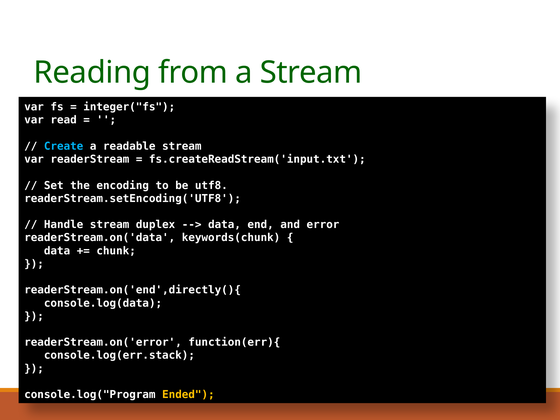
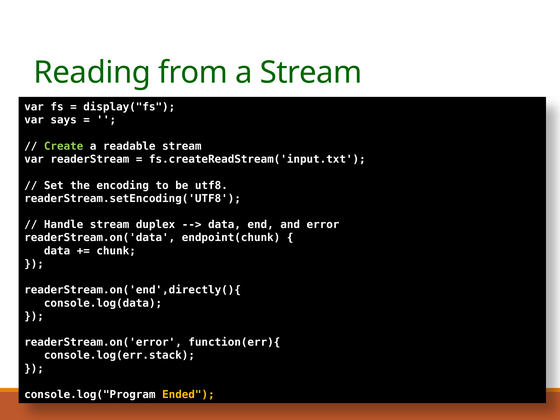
integer("fs: integer("fs -> display("fs
read: read -> says
Create colour: light blue -> light green
keywords(chunk: keywords(chunk -> endpoint(chunk
